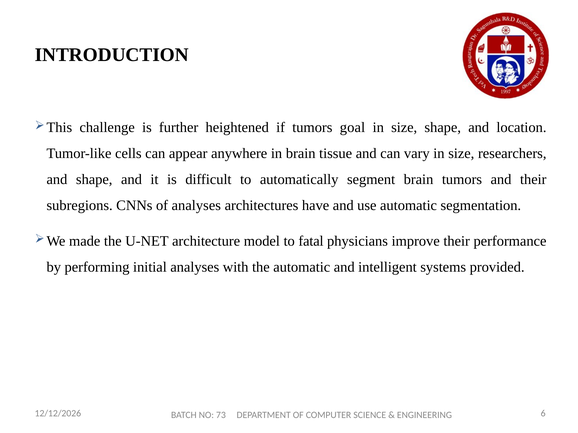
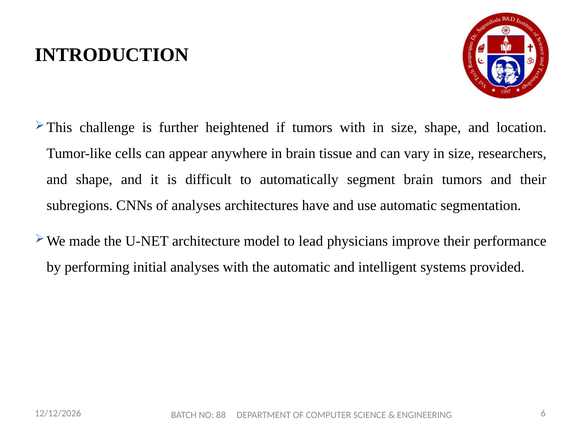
tumors goal: goal -> with
fatal: fatal -> lead
73: 73 -> 88
